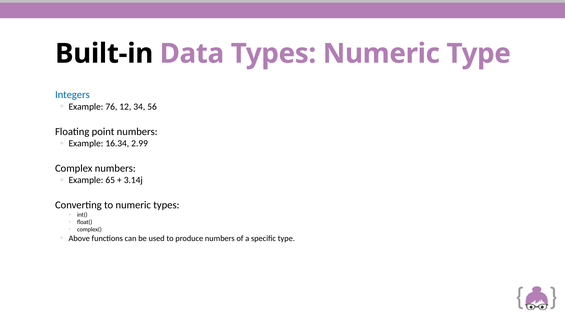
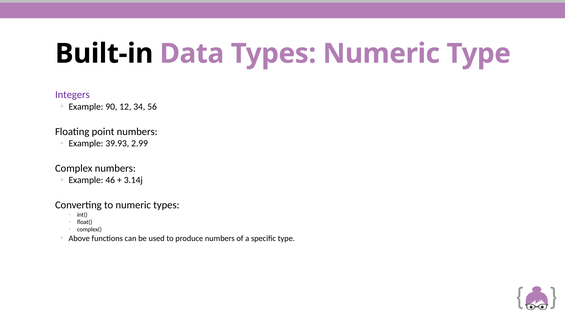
Integers colour: blue -> purple
76: 76 -> 90
16.34: 16.34 -> 39.93
65: 65 -> 46
